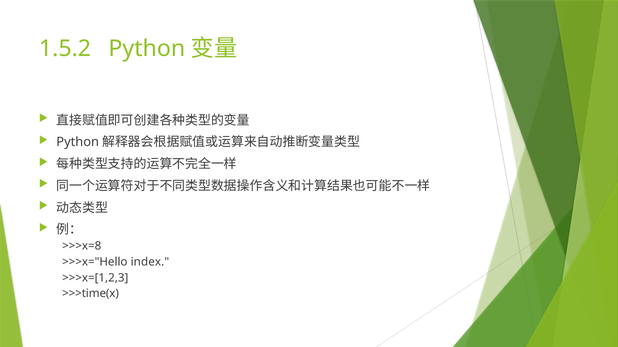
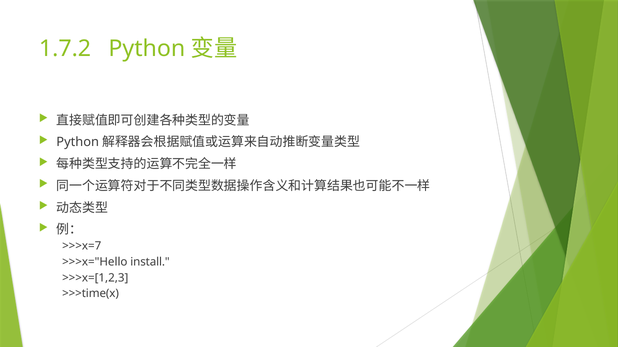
1.5.2: 1.5.2 -> 1.7.2
>>>x=8: >>>x=8 -> >>>x=7
index: index -> install
